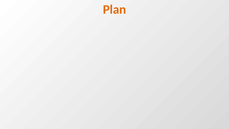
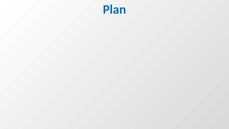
Plan colour: orange -> blue
